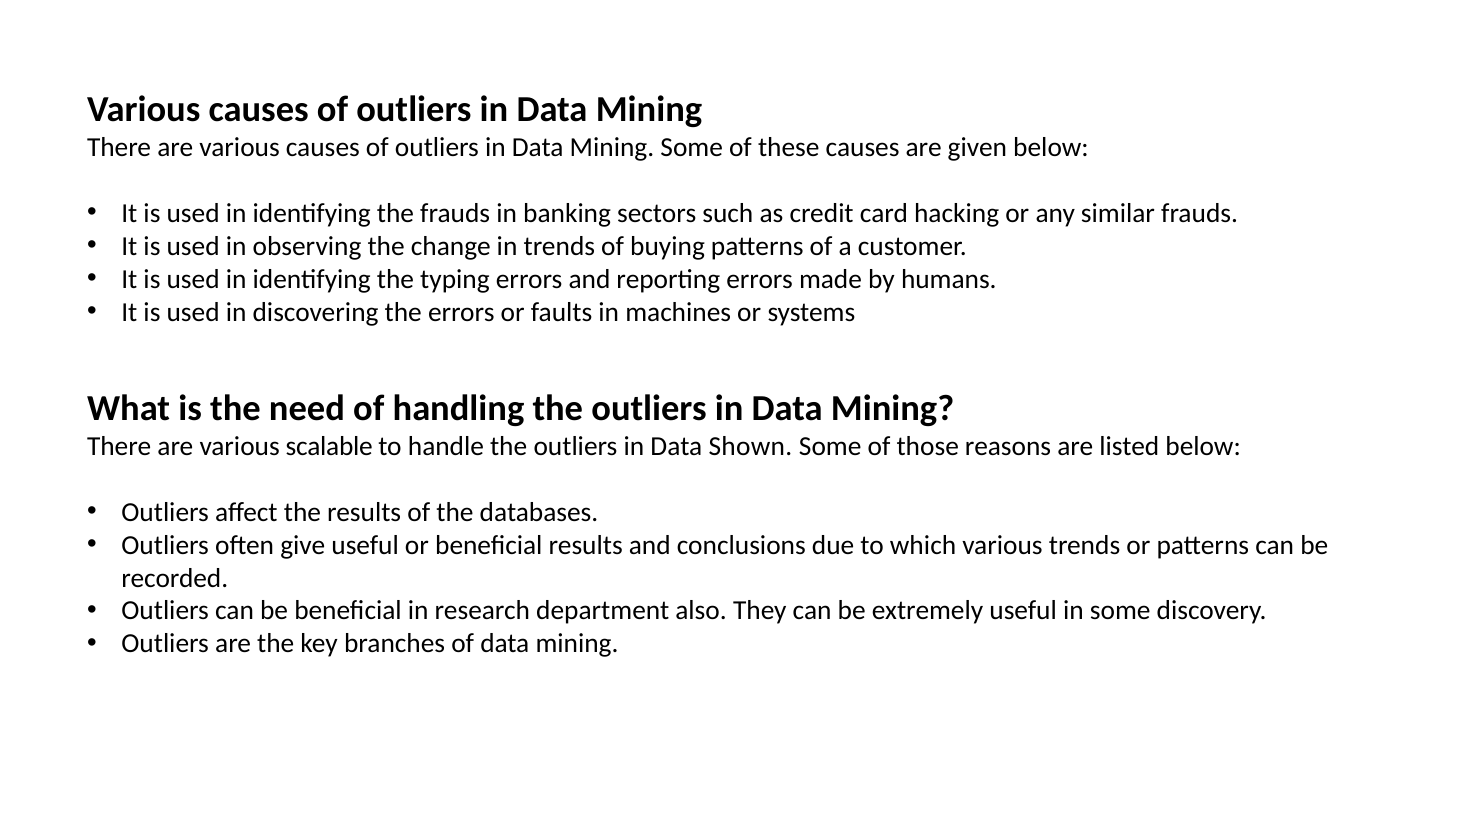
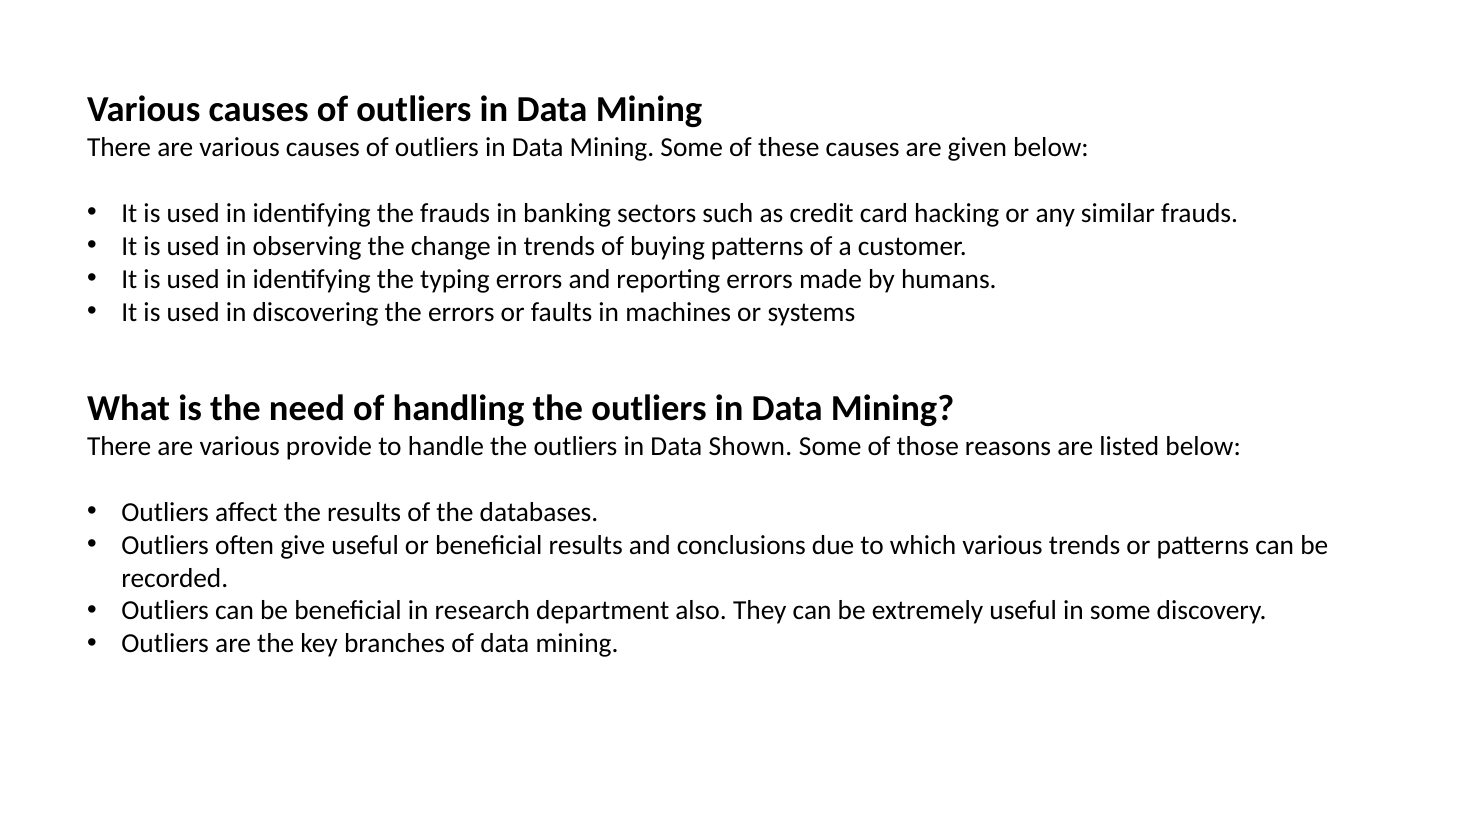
scalable: scalable -> provide
